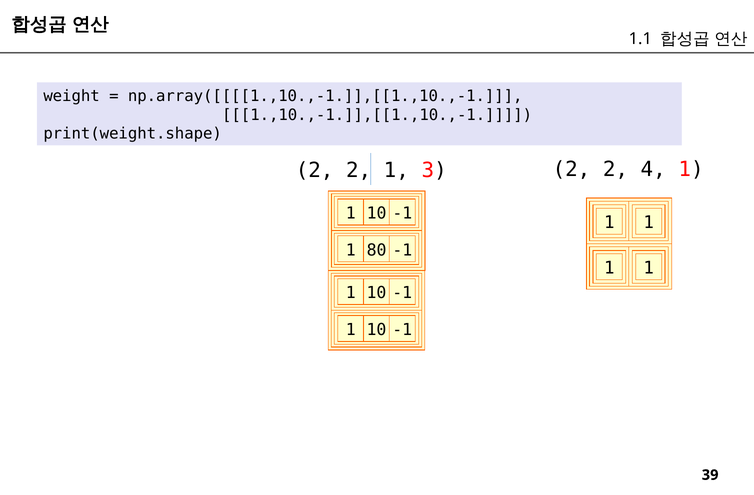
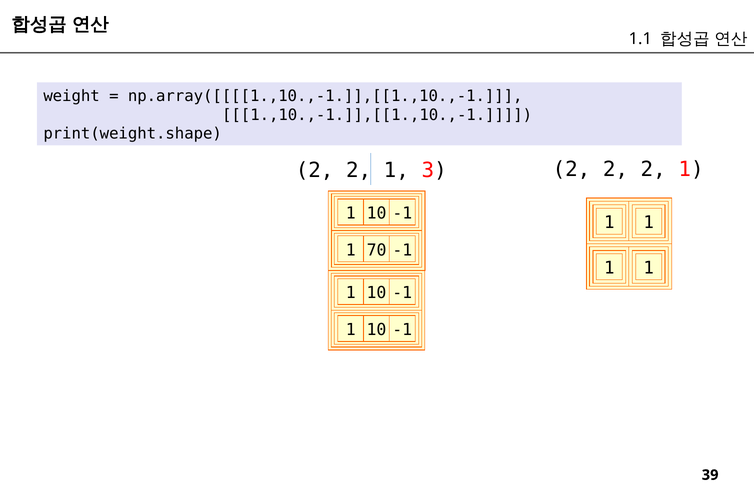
2 2 4: 4 -> 2
80: 80 -> 70
